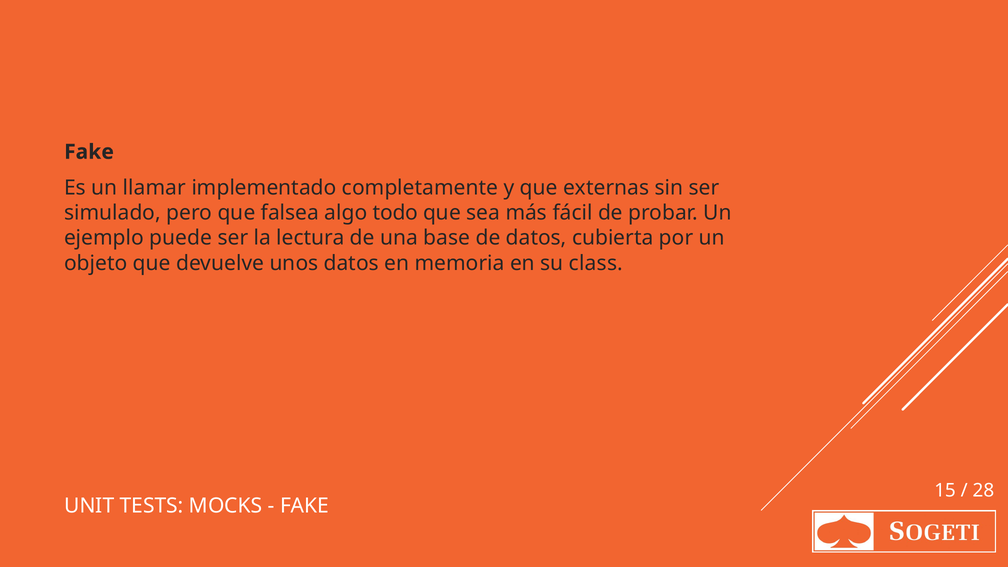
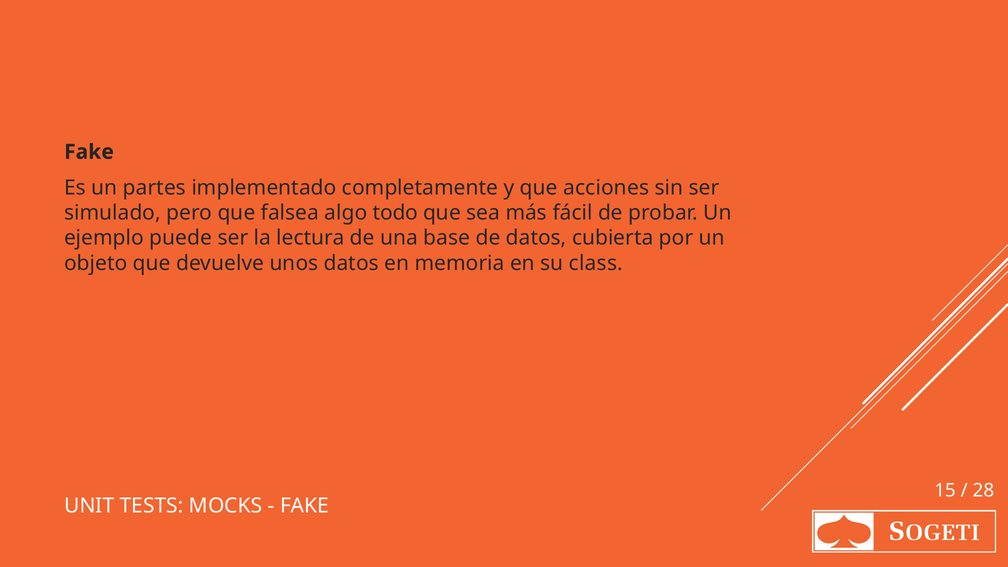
llamar: llamar -> partes
externas: externas -> acciones
